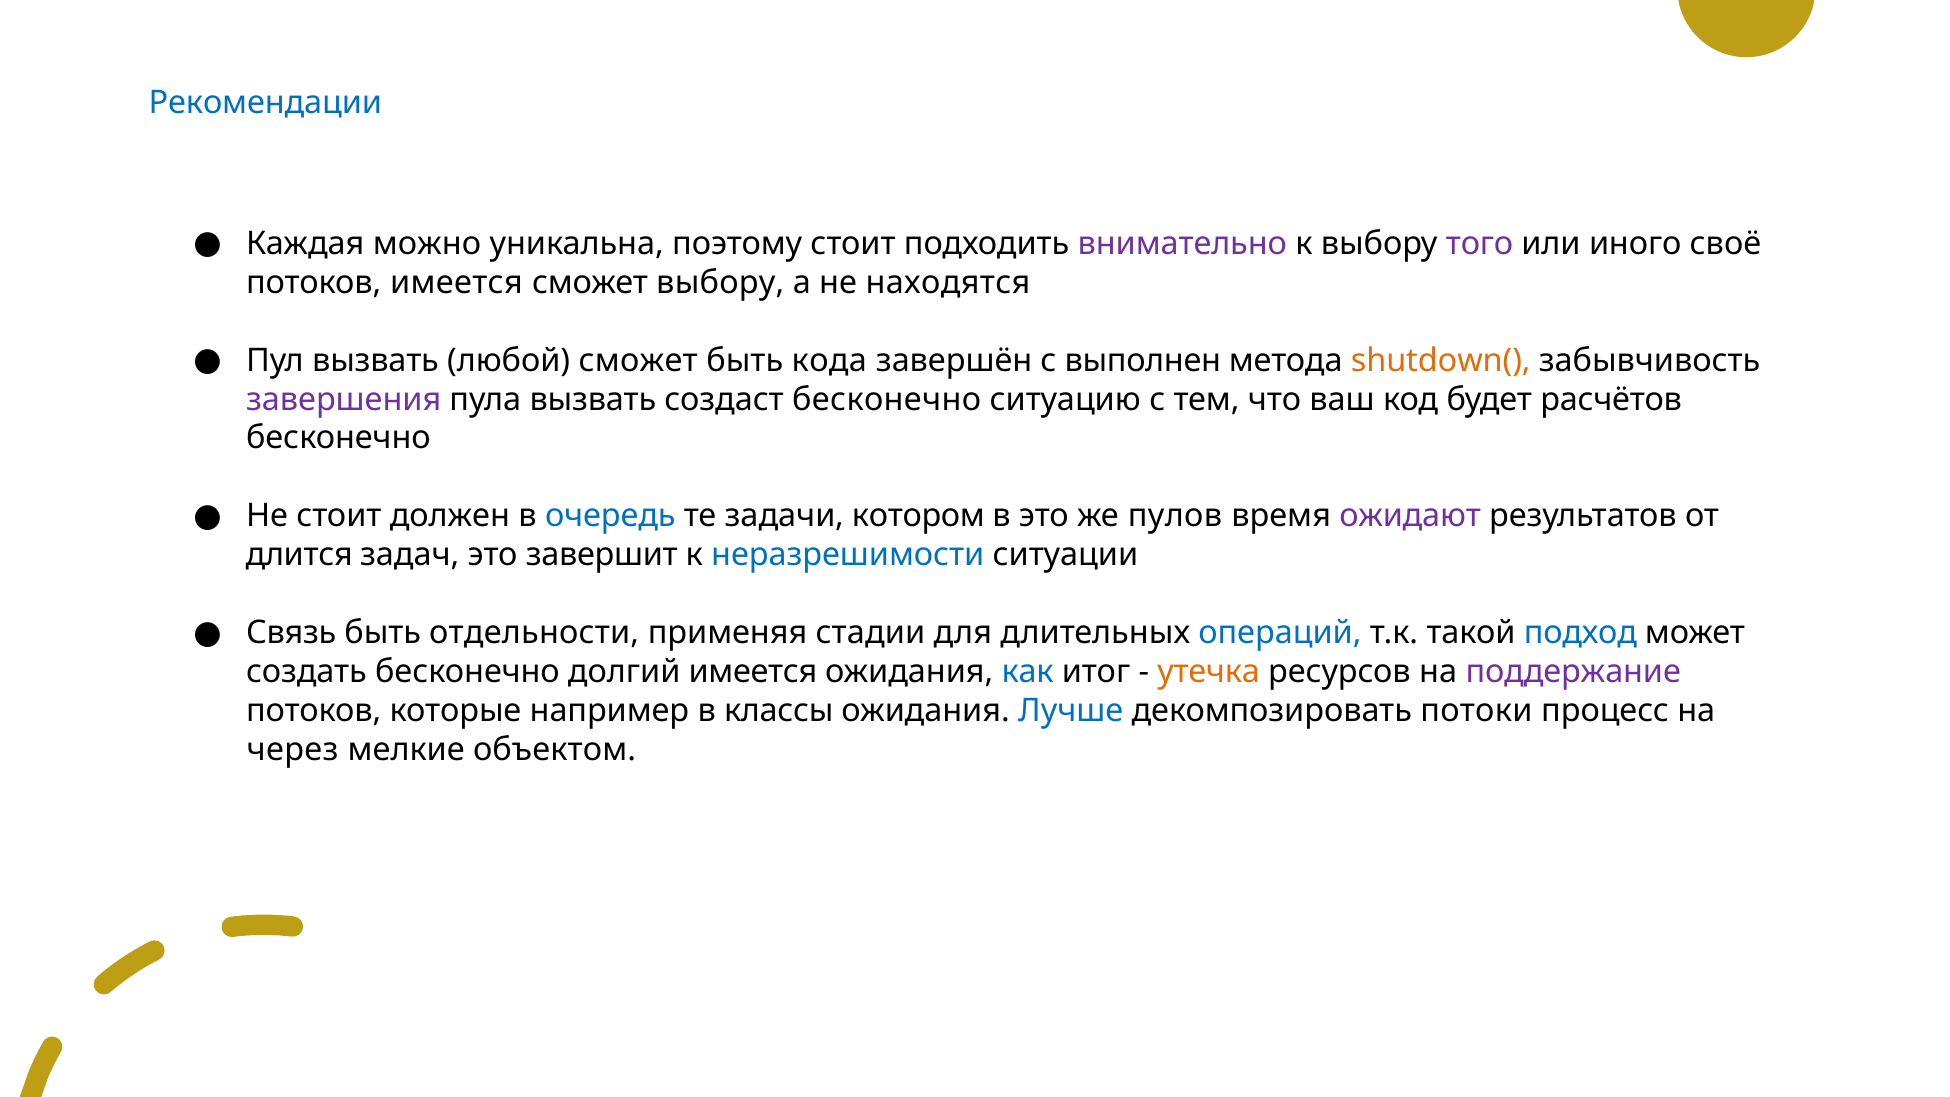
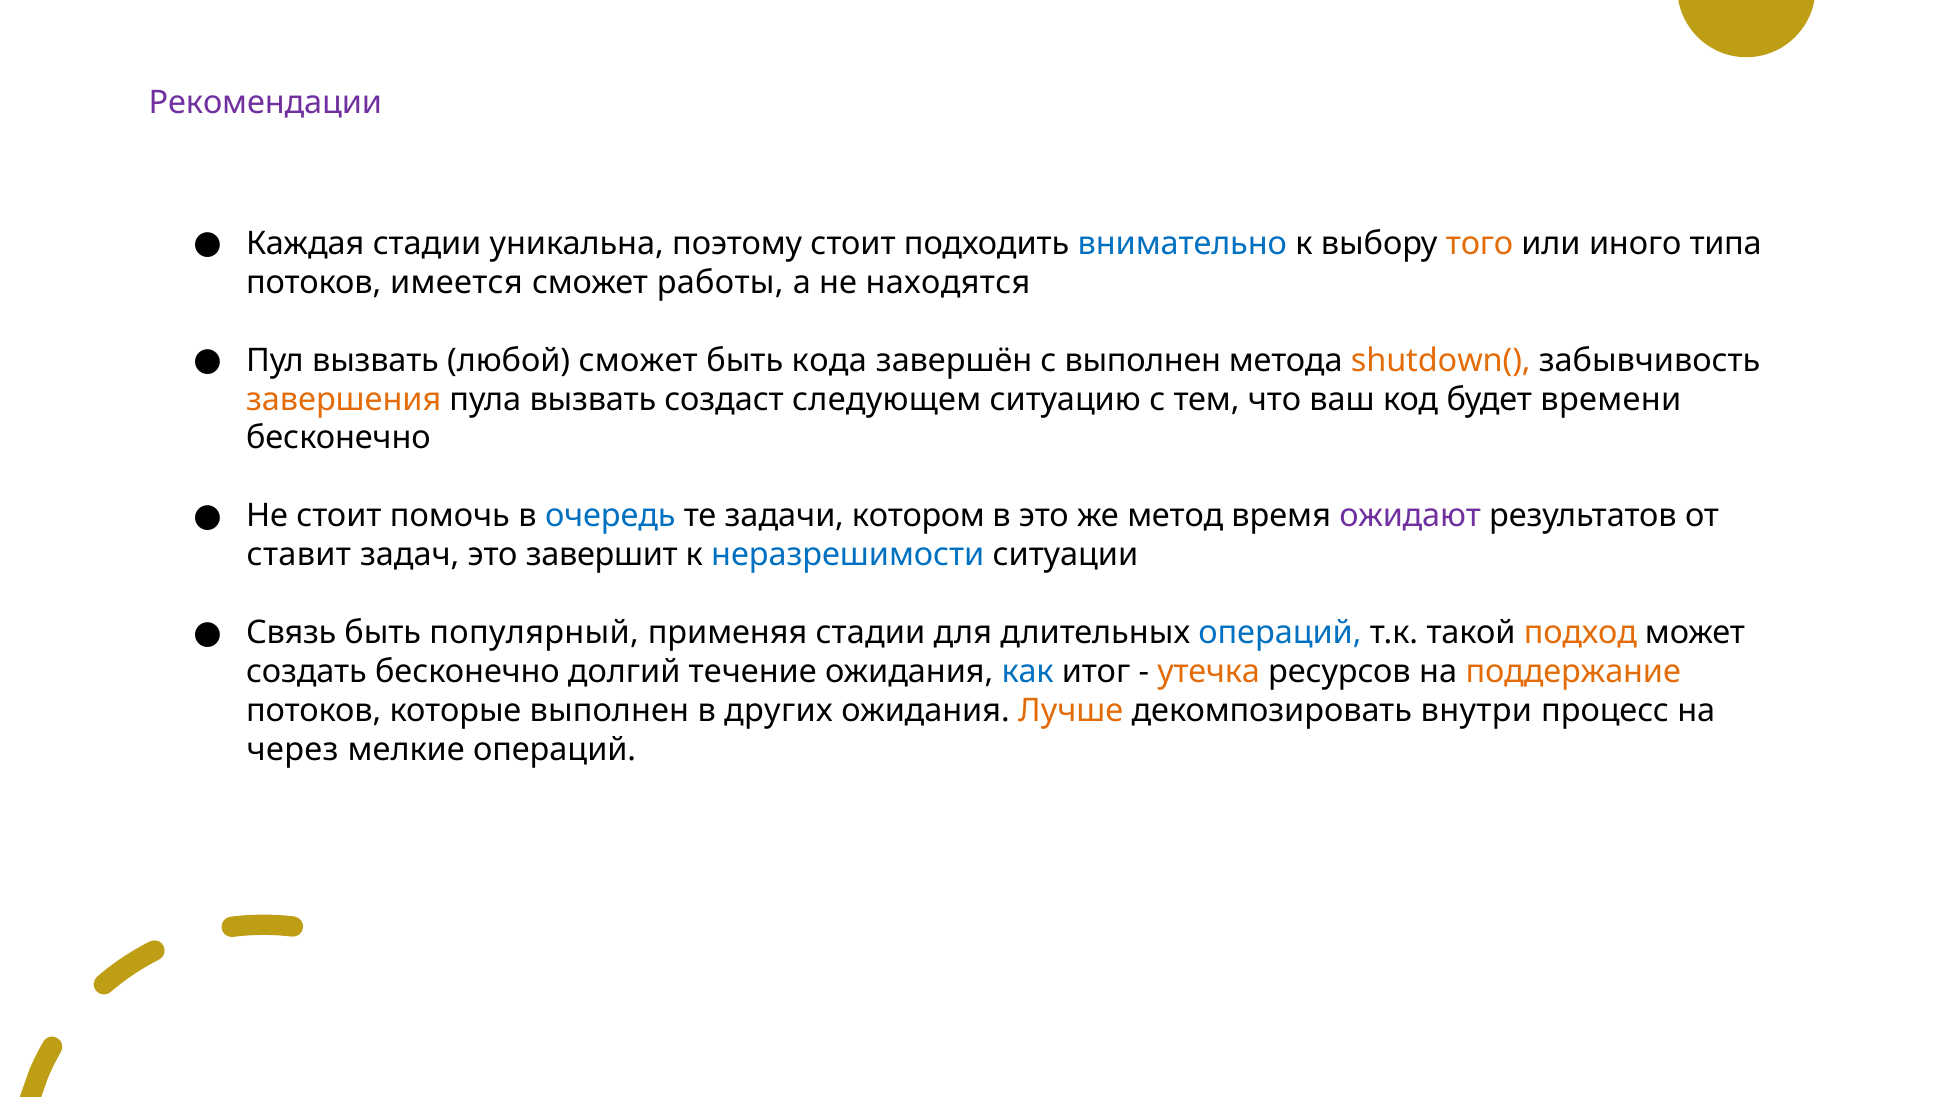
Рекомендации colour: blue -> purple
Каждая можно: можно -> стадии
внимательно colour: purple -> blue
того colour: purple -> orange
своё: своё -> типа
сможет выбору: выбору -> работы
завершения colour: purple -> orange
создаст бесконечно: бесконечно -> следующем
расчётов: расчётов -> времени
должен: должен -> помочь
пулов: пулов -> метод
длится: длится -> ставит
отдельности: отдельности -> популярный
подход colour: blue -> orange
долгий имеется: имеется -> течение
поддержание colour: purple -> orange
которые например: например -> выполнен
классы: классы -> других
Лучше colour: blue -> orange
потоки: потоки -> внутри
мелкие объектом: объектом -> операций
